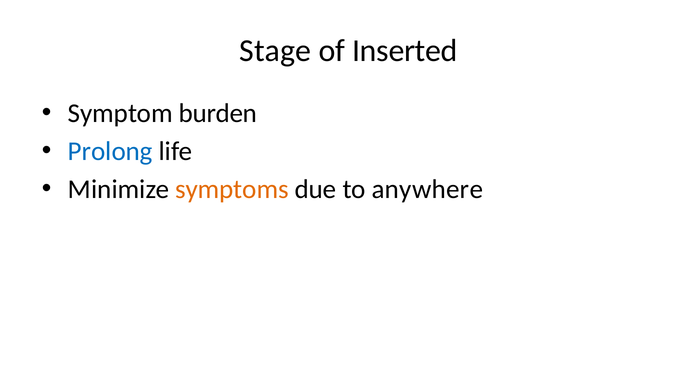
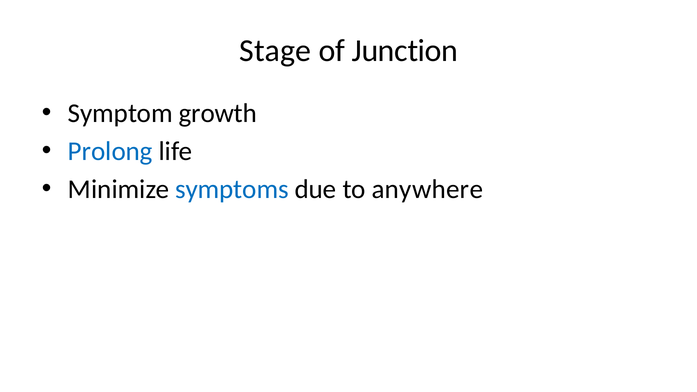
Inserted: Inserted -> Junction
burden: burden -> growth
symptoms colour: orange -> blue
